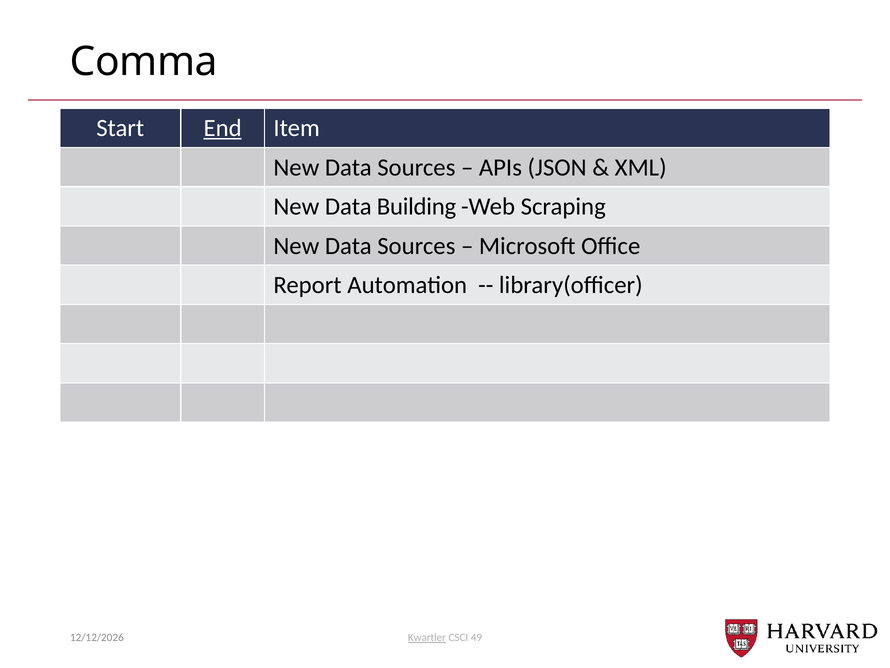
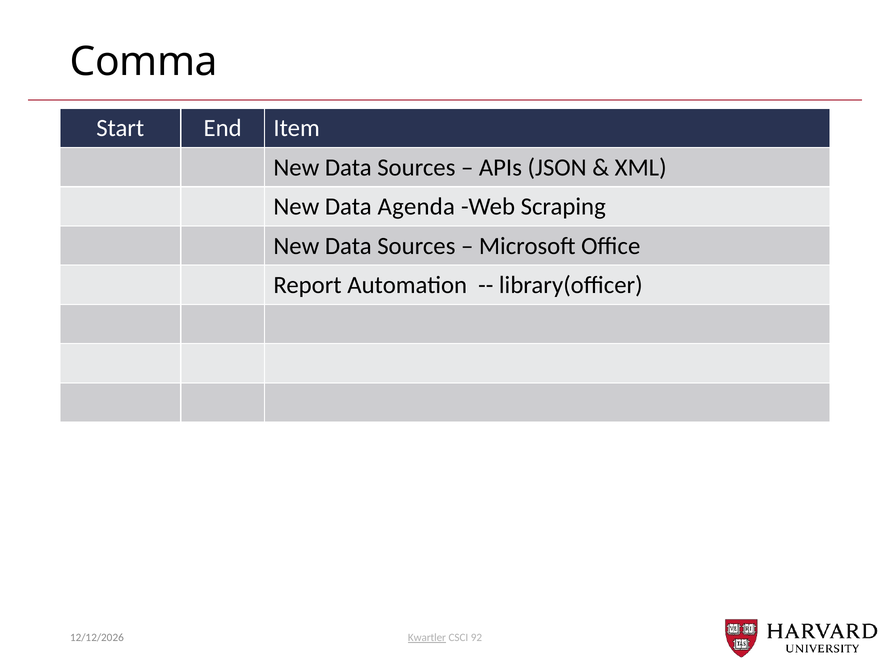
End underline: present -> none
Building: Building -> Agenda
49: 49 -> 92
